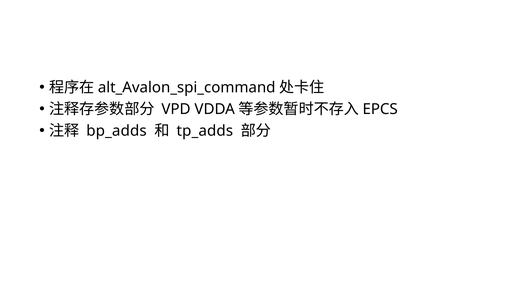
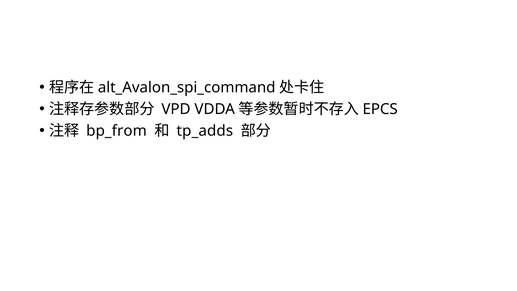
bp_adds: bp_adds -> bp_from
